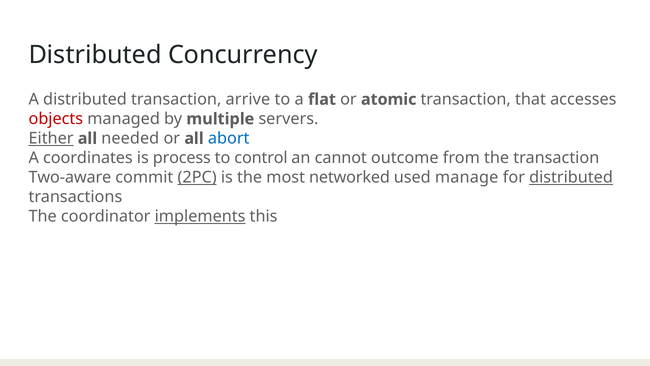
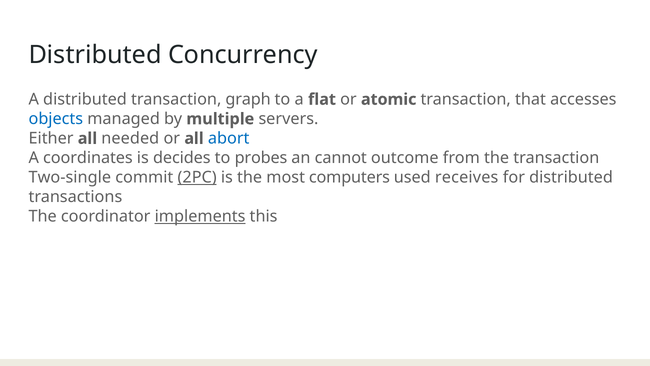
arrive: arrive -> graph
objects colour: red -> blue
Either underline: present -> none
process: process -> decides
control: control -> probes
Two-aware: Two-aware -> Two-single
networked: networked -> computers
manage: manage -> receives
distributed at (571, 177) underline: present -> none
